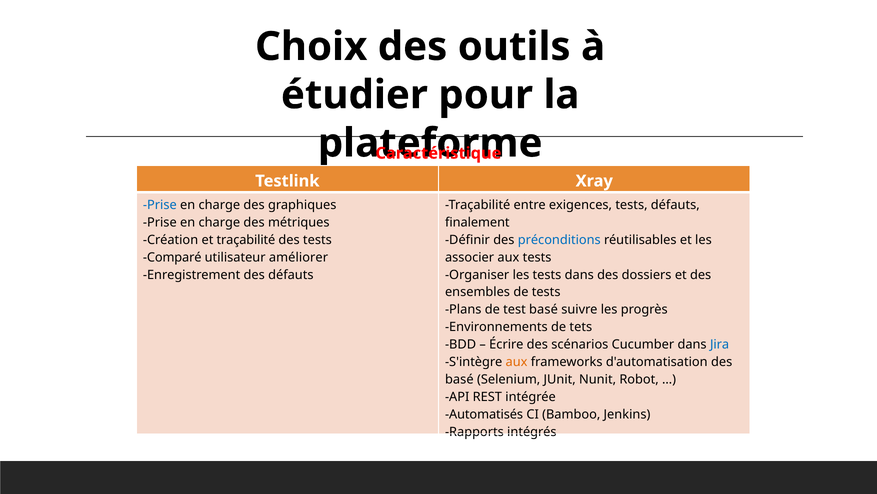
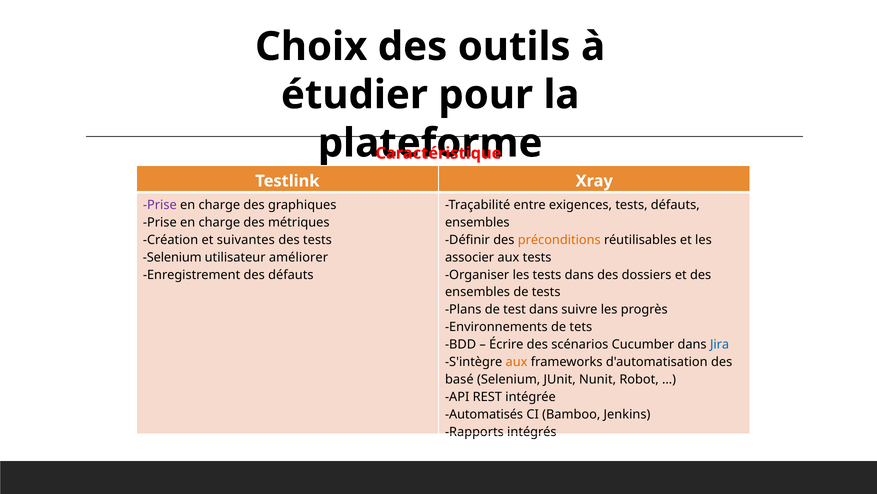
Prise at (160, 205) colour: blue -> purple
finalement at (477, 222): finalement -> ensembles
et traçabilité: traçabilité -> suivantes
préconditions colour: blue -> orange
Comparé at (172, 257): Comparé -> Selenium
test basé: basé -> dans
